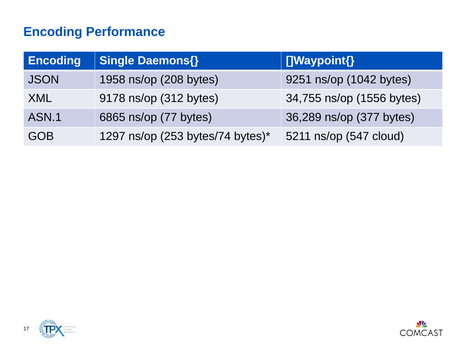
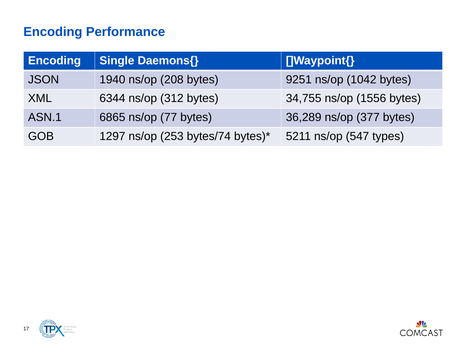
1958: 1958 -> 1940
9178: 9178 -> 6344
cloud: cloud -> types
